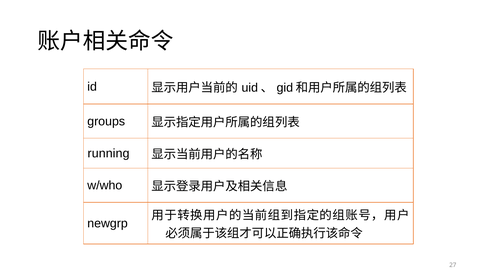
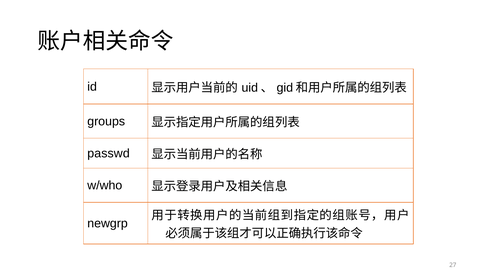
running: running -> passwd
